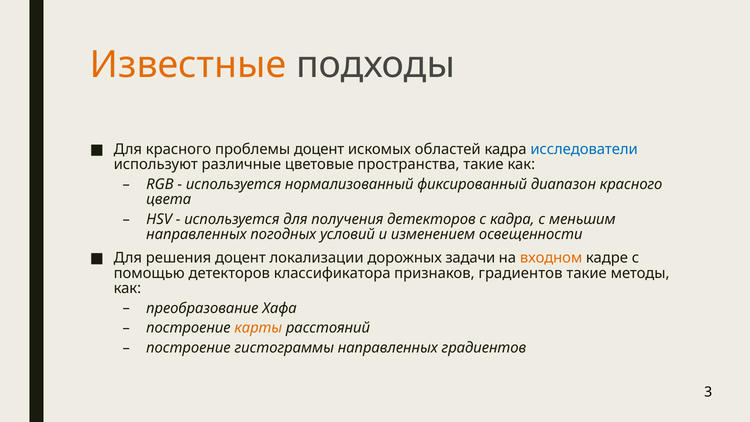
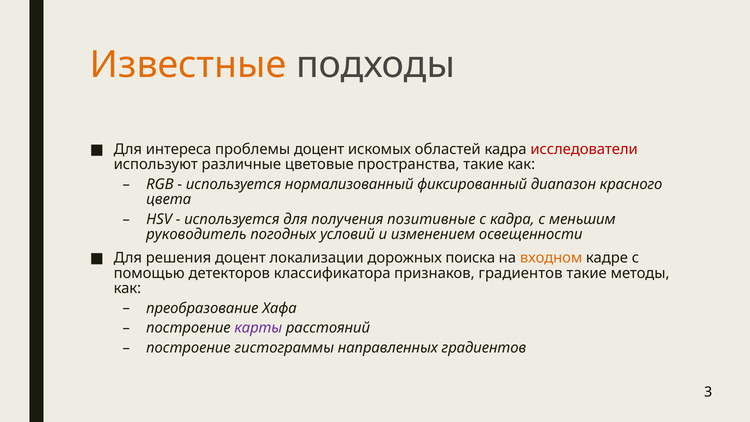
Для красного: красного -> интереса
исследователи colour: blue -> red
получения детекторов: детекторов -> позитивные
направленных at (196, 234): направленных -> руководитель
задачи: задачи -> поиска
карты colour: orange -> purple
